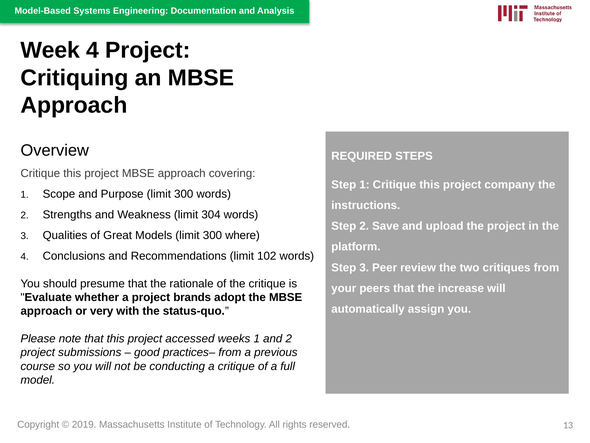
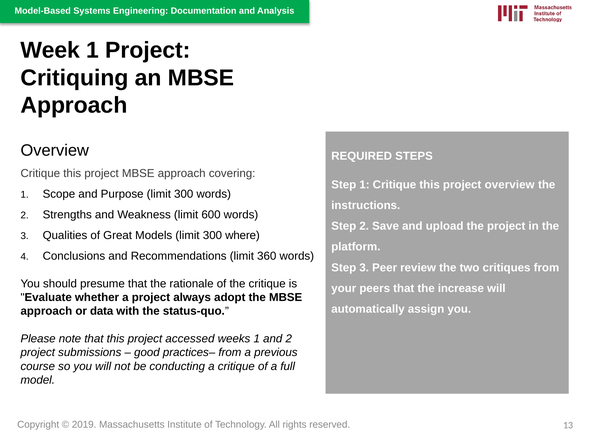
Week 4: 4 -> 1
project company: company -> overview
304: 304 -> 600
102: 102 -> 360
brands: brands -> always
very: very -> data
